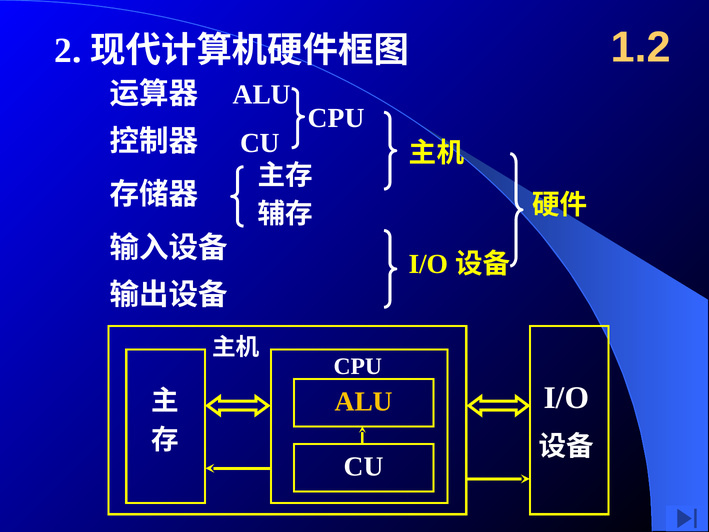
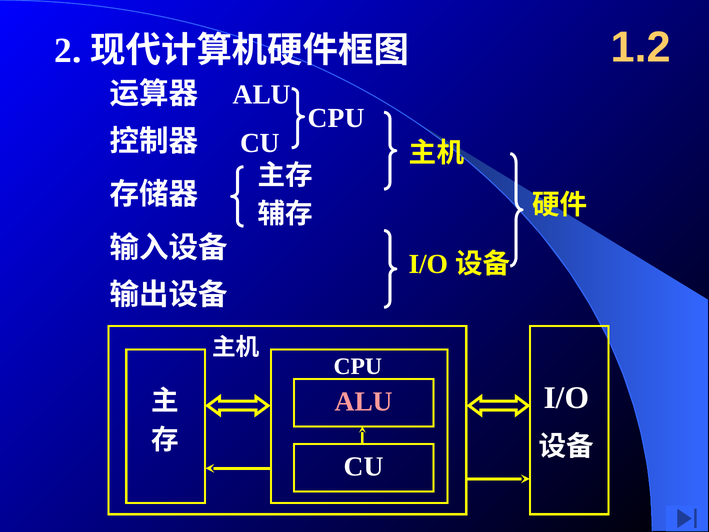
ALU at (364, 402) colour: yellow -> pink
